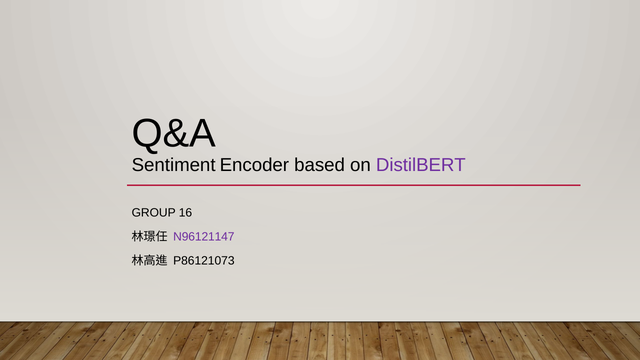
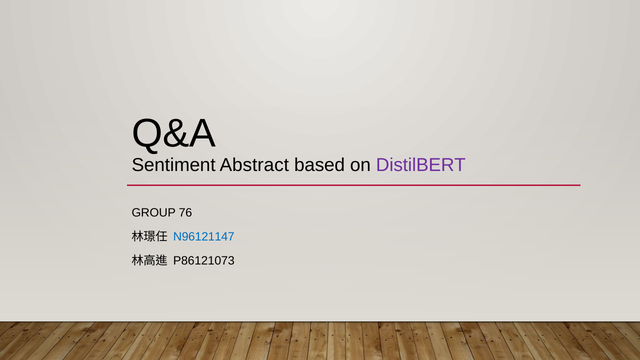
Encoder: Encoder -> Abstract
16: 16 -> 76
N96121147 colour: purple -> blue
